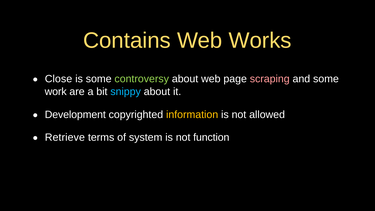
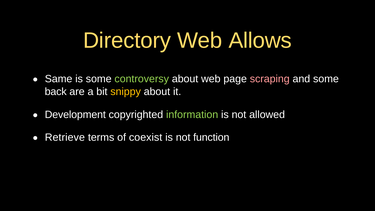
Contains: Contains -> Directory
Works: Works -> Allows
Close: Close -> Same
work: work -> back
snippy colour: light blue -> yellow
information colour: yellow -> light green
system: system -> coexist
